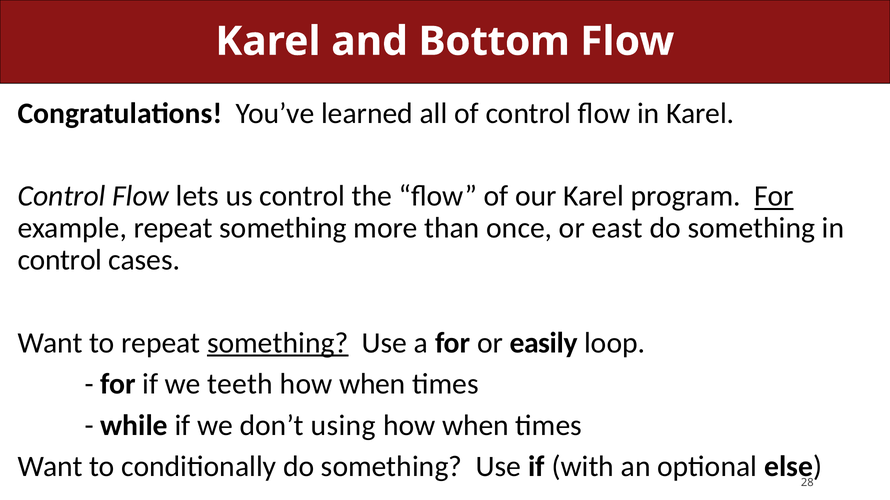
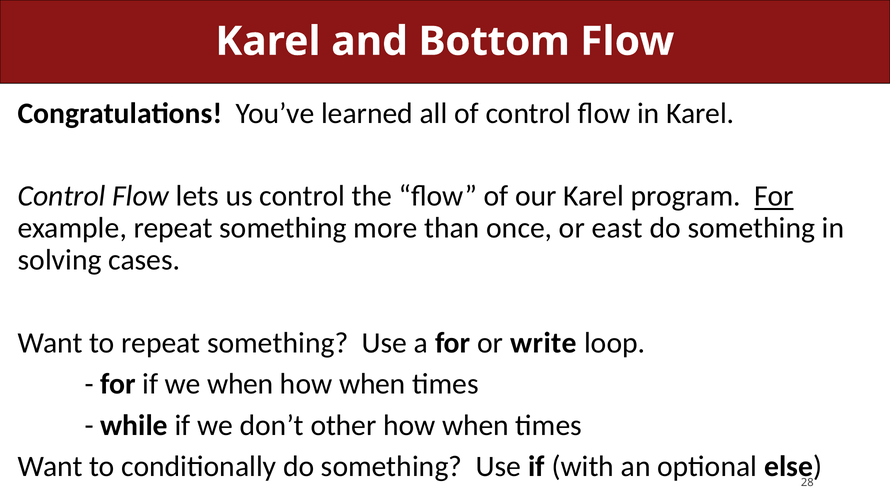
control at (60, 261): control -> solving
something at (278, 343) underline: present -> none
easily: easily -> write
we teeth: teeth -> when
using: using -> other
